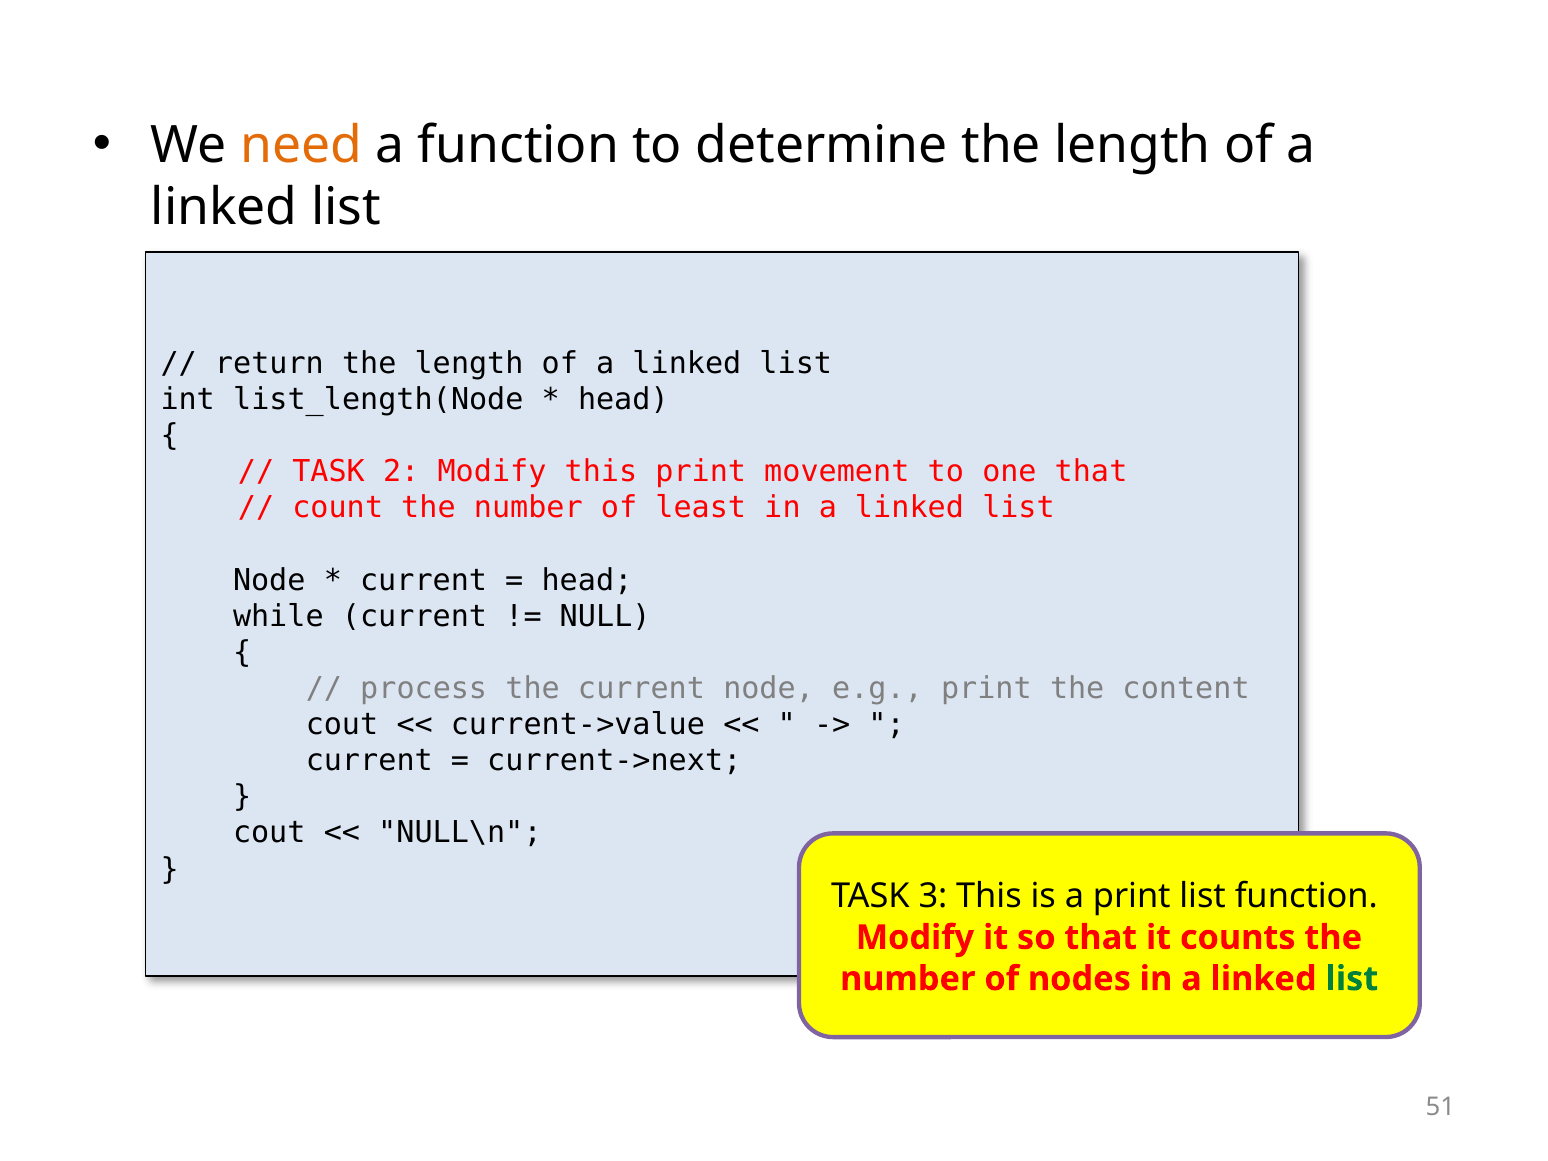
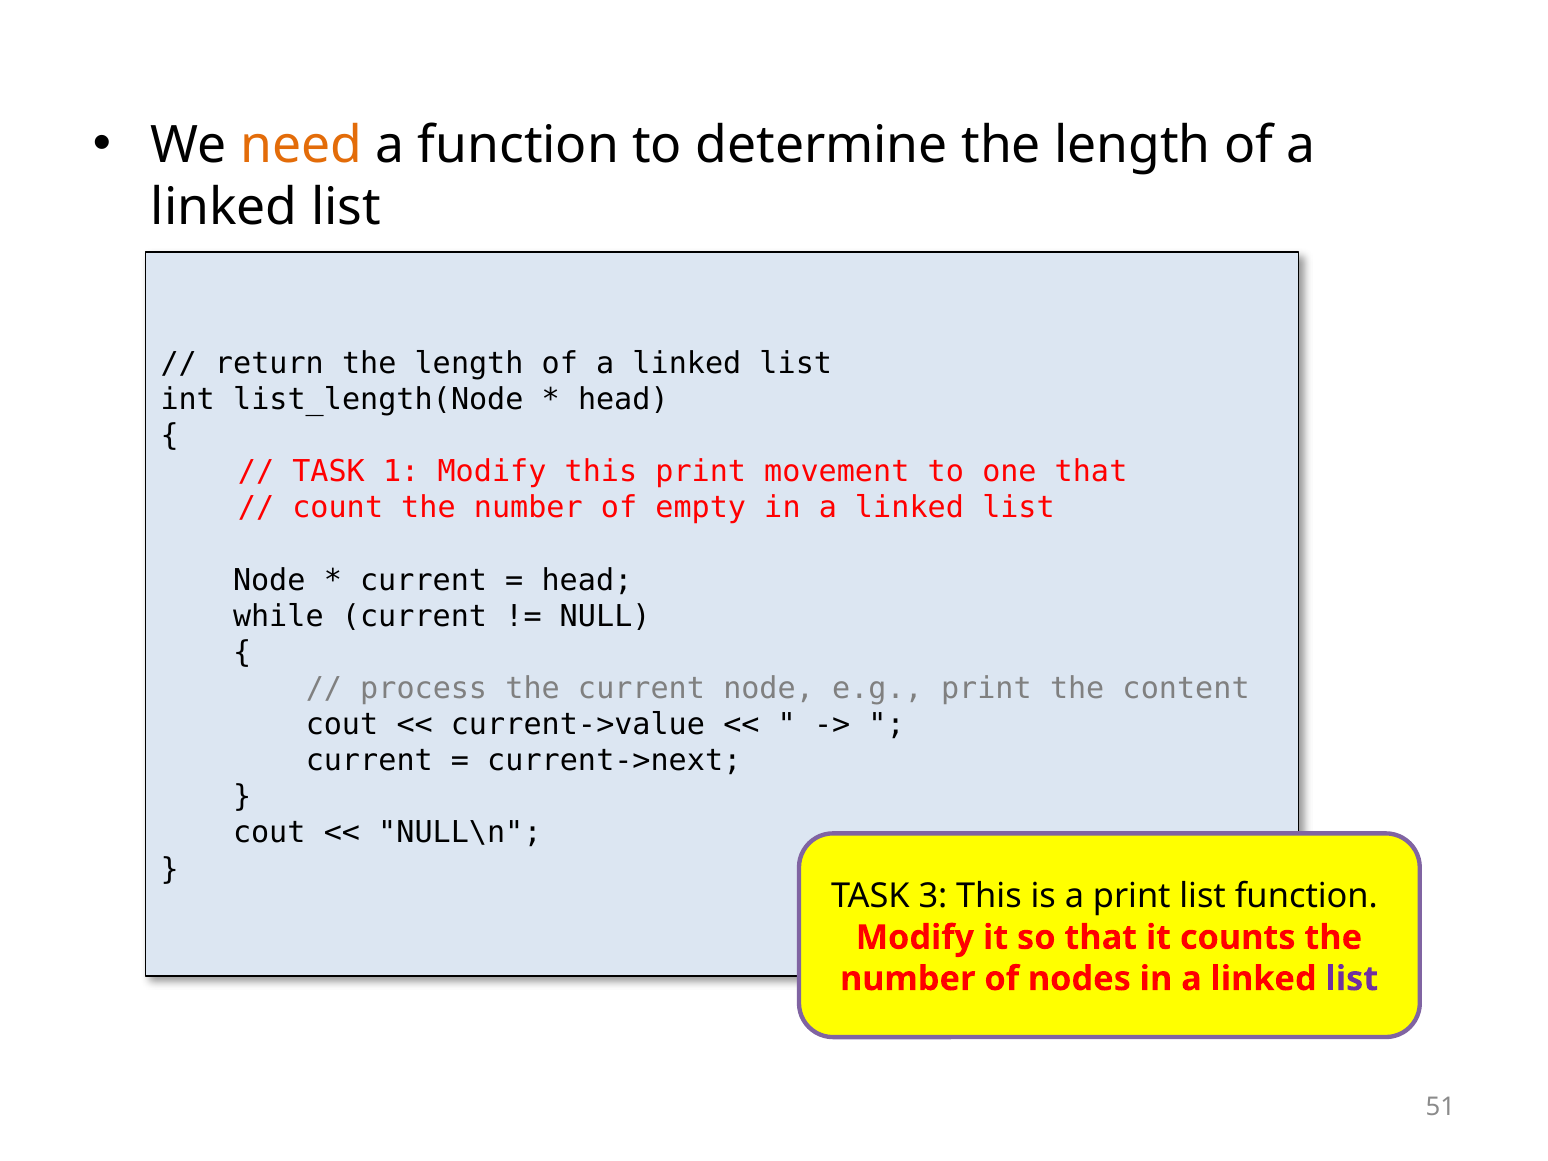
2: 2 -> 1
least: least -> empty
list at (1352, 979) colour: green -> purple
